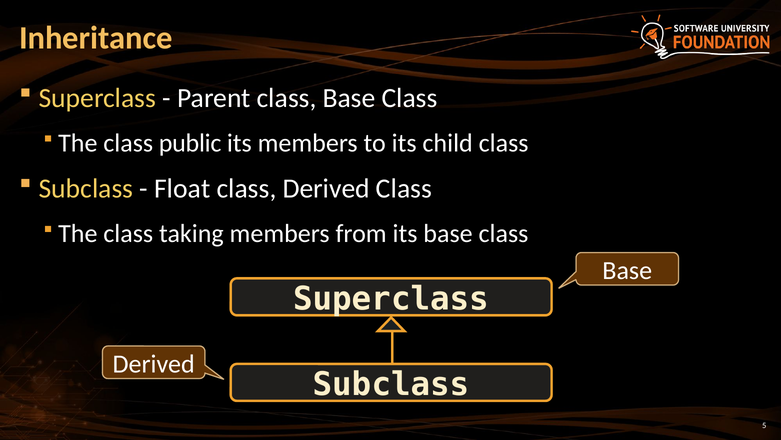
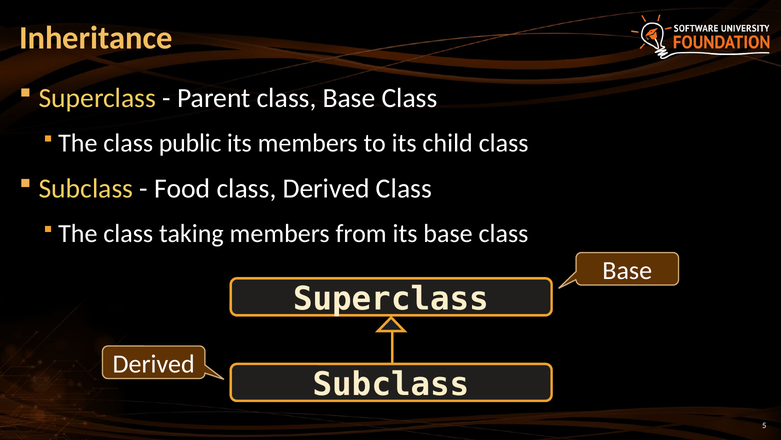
Float: Float -> Food
